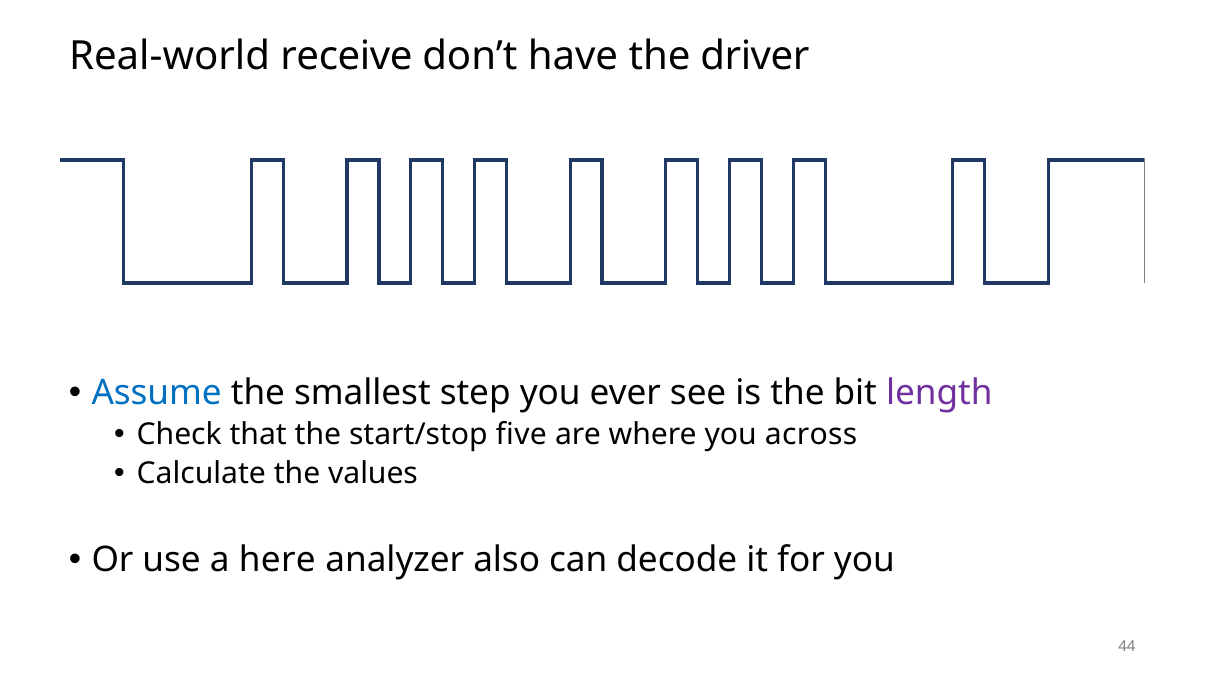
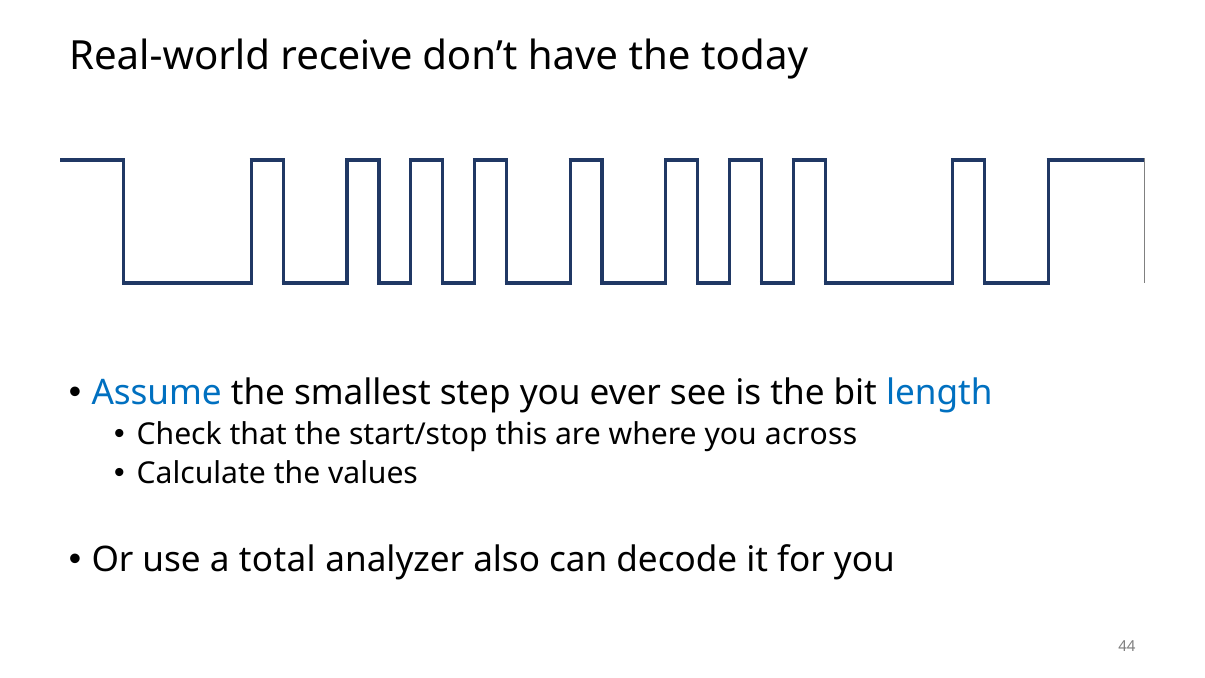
driver: driver -> today
length colour: purple -> blue
five: five -> this
here: here -> total
